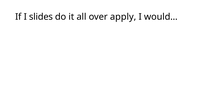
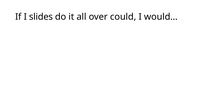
apply: apply -> could
